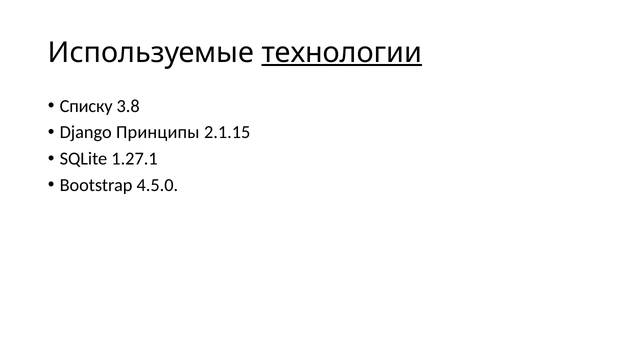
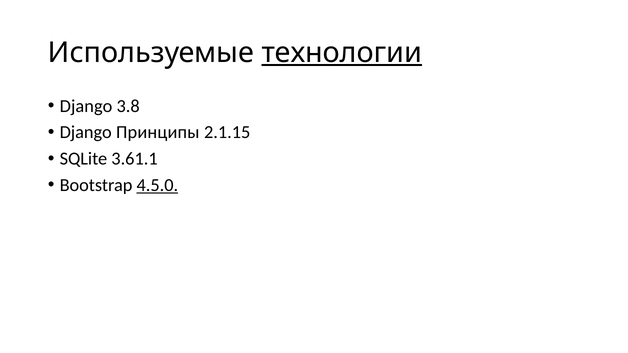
Списку at (86, 106): Списку -> Django
1.27.1: 1.27.1 -> 3.61.1
4.5.0 underline: none -> present
